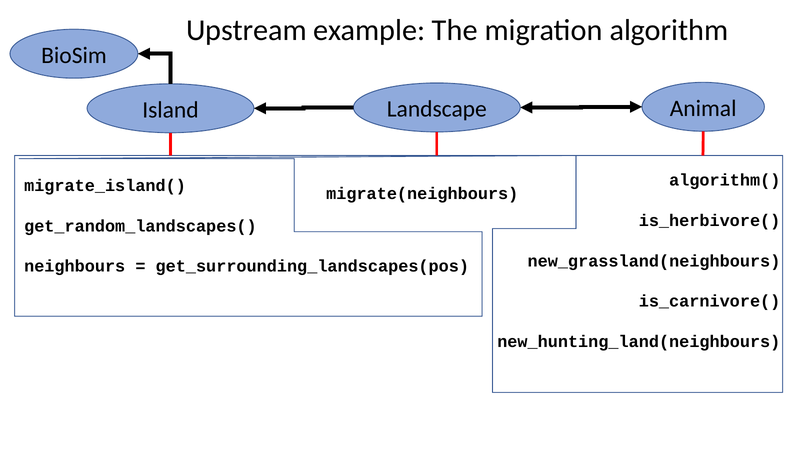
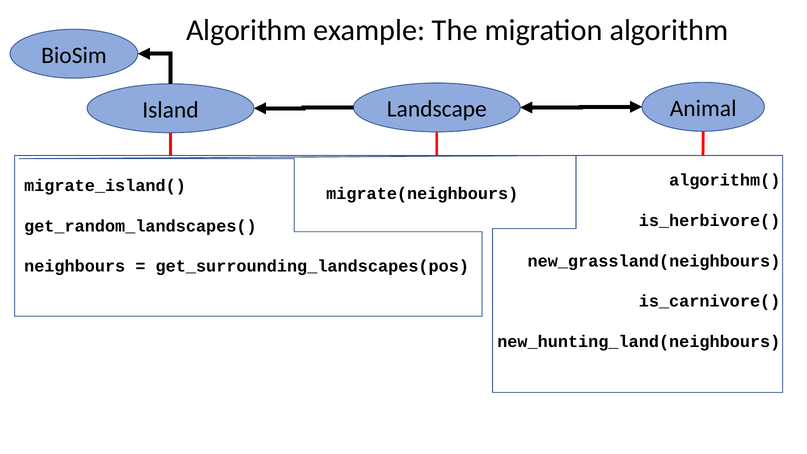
Upstream at (246, 30): Upstream -> Algorithm
